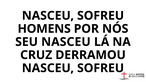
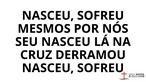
HOMENS: HOMENS -> MESMOS
